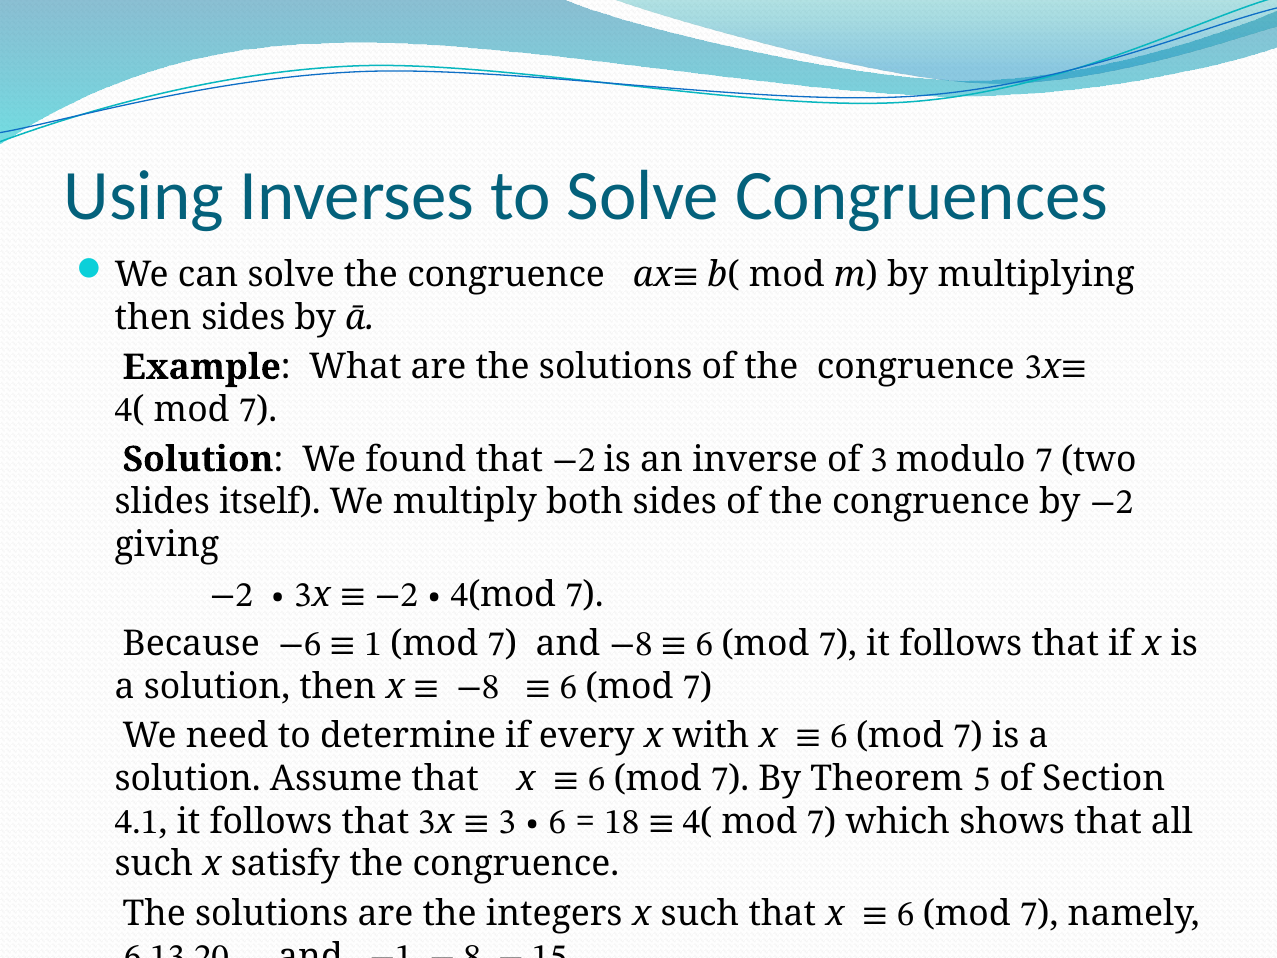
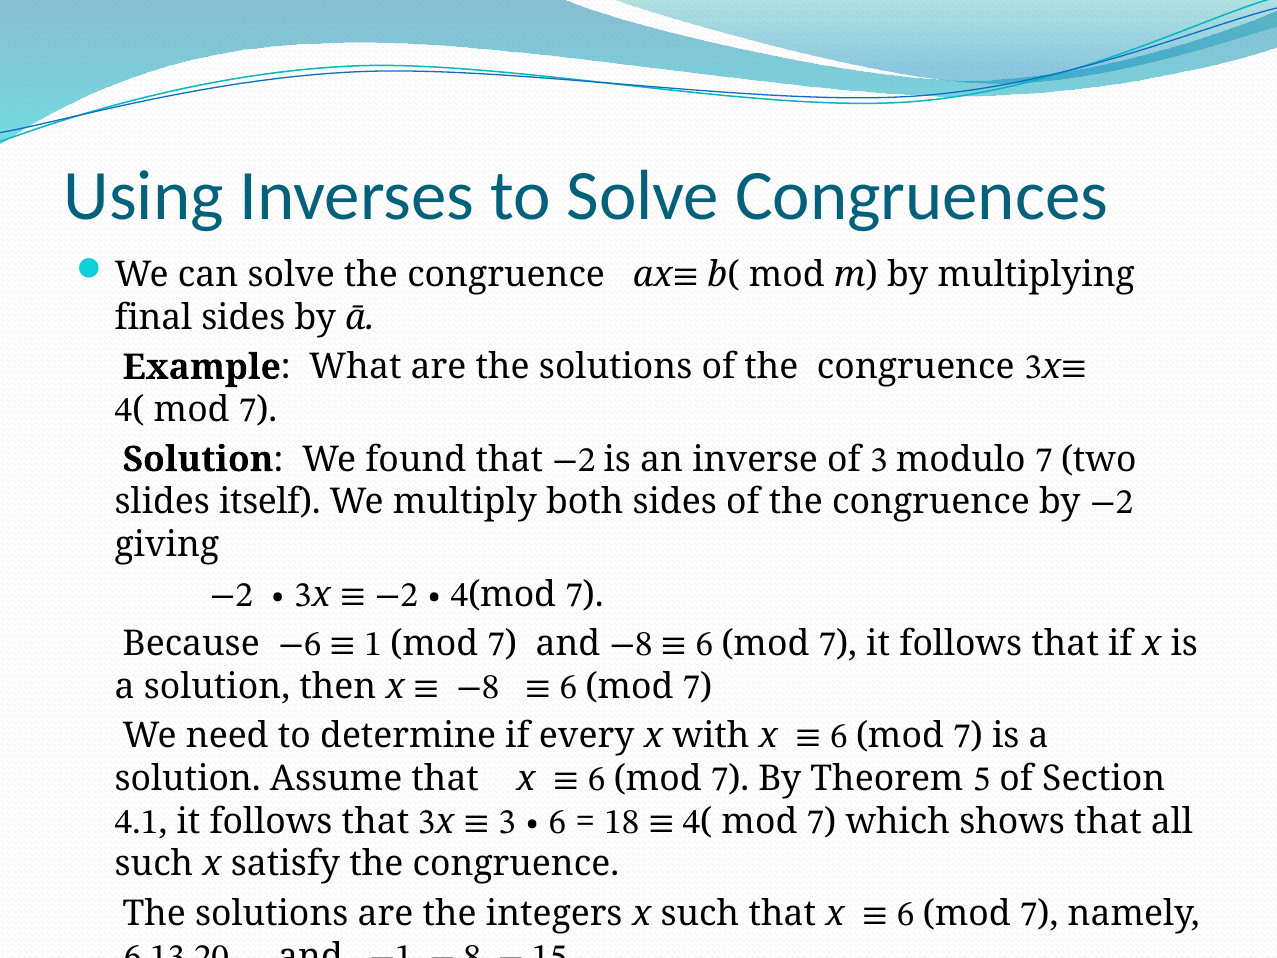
then at (153, 317): then -> final
